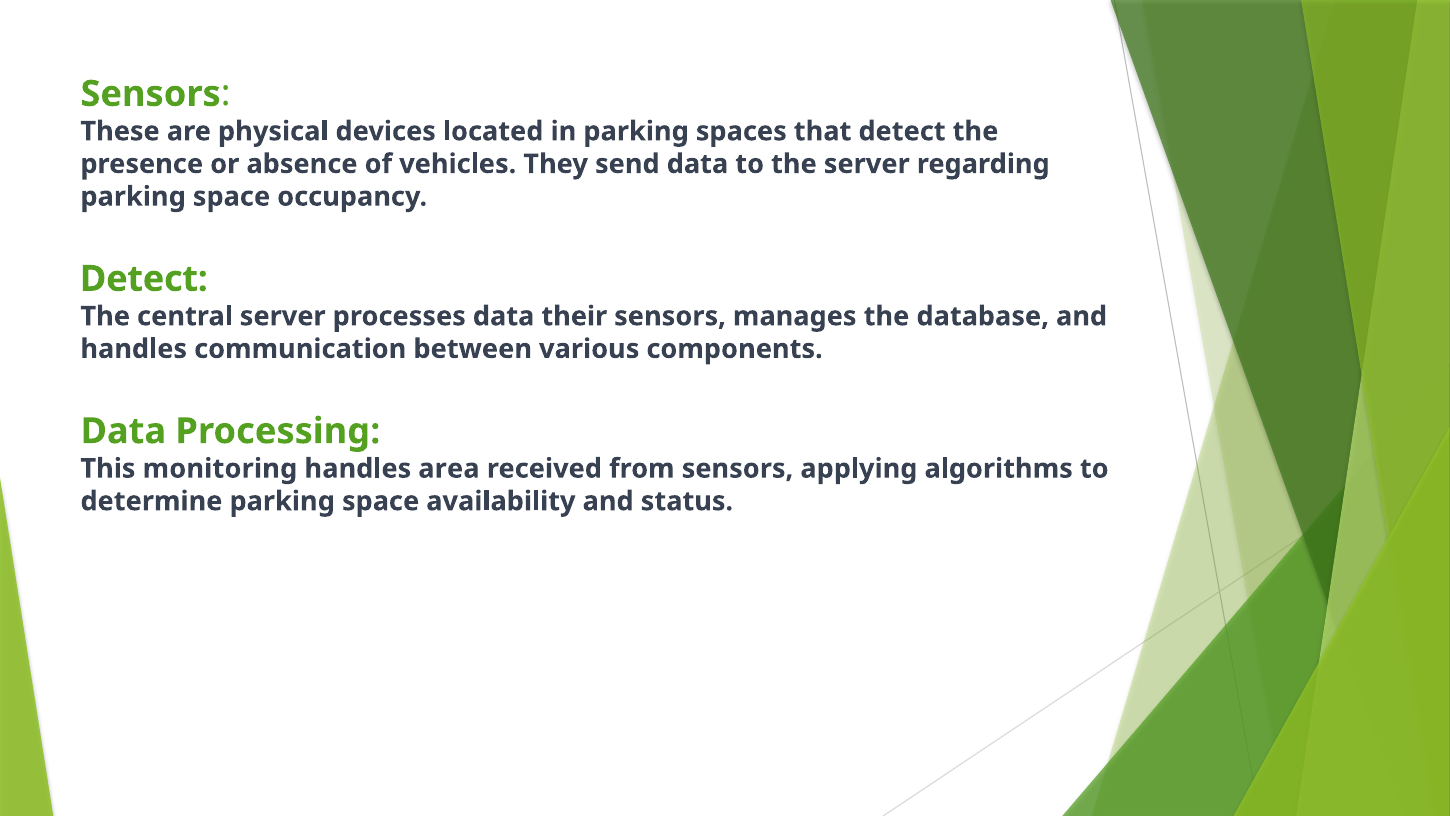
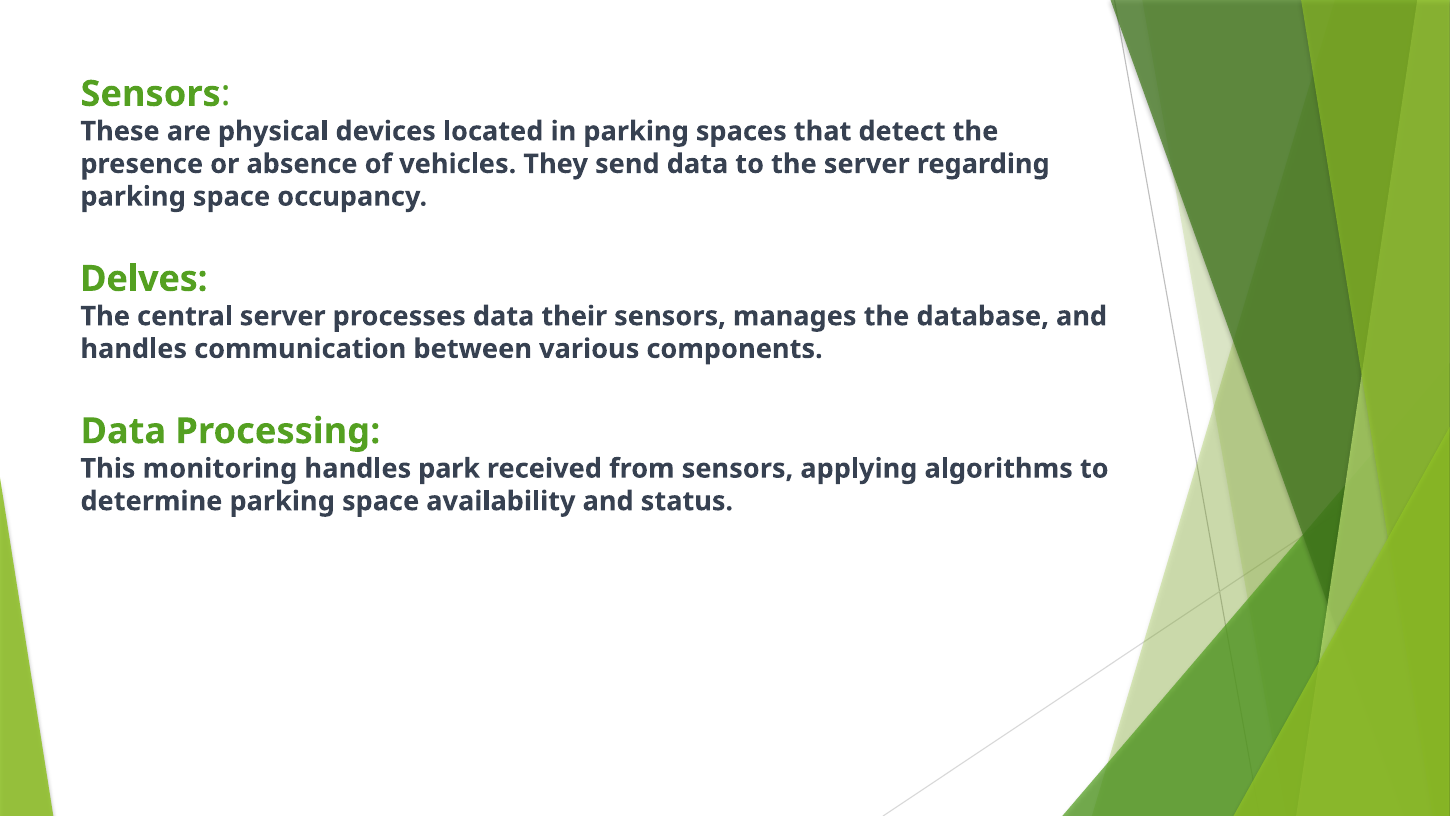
Detect at (144, 279): Detect -> Delves
area: area -> park
